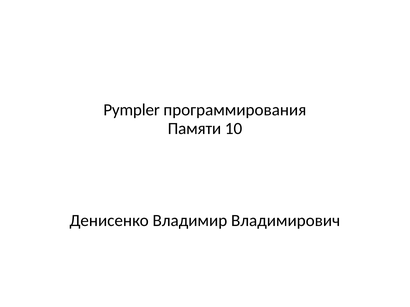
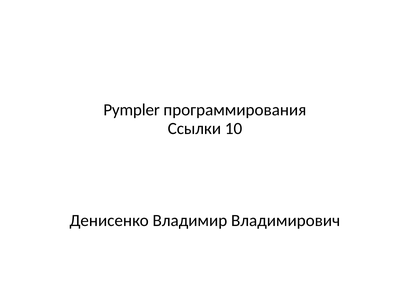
Памяти: Памяти -> Ссылки
